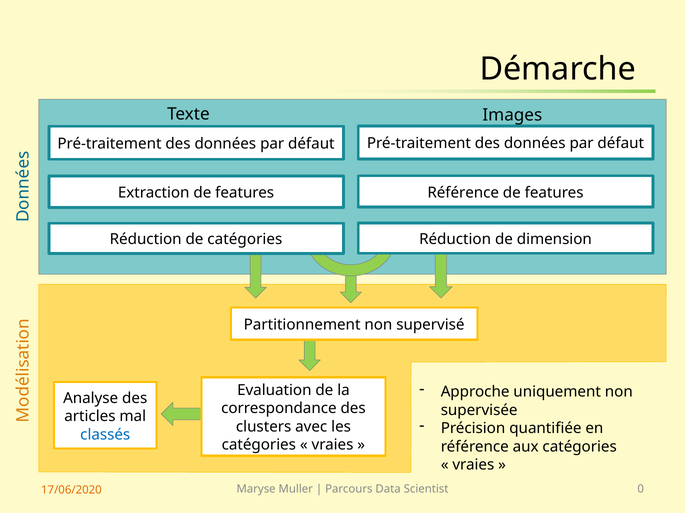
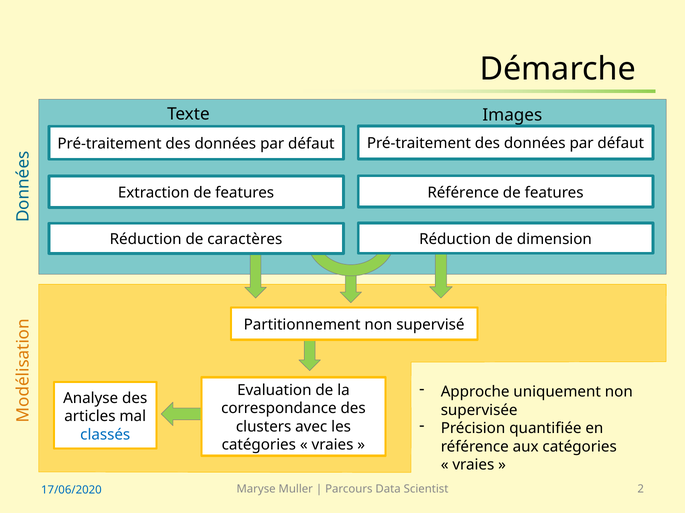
de catégories: catégories -> caractères
0: 0 -> 2
17/06/2020 colour: orange -> blue
